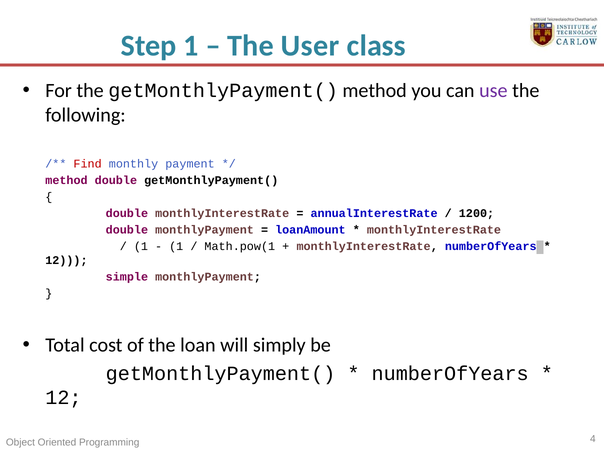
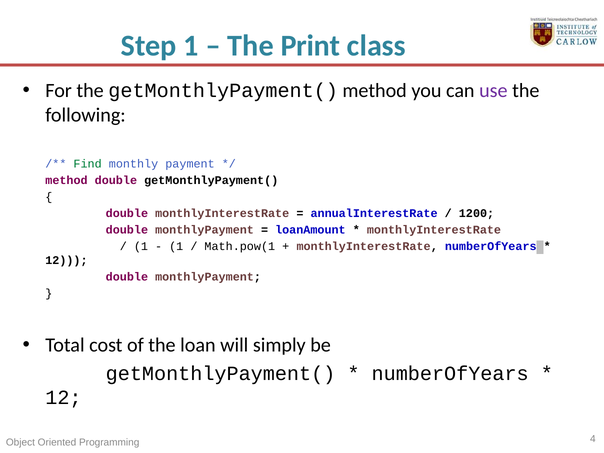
User: User -> Print
Find colour: red -> green
simple at (127, 277): simple -> double
